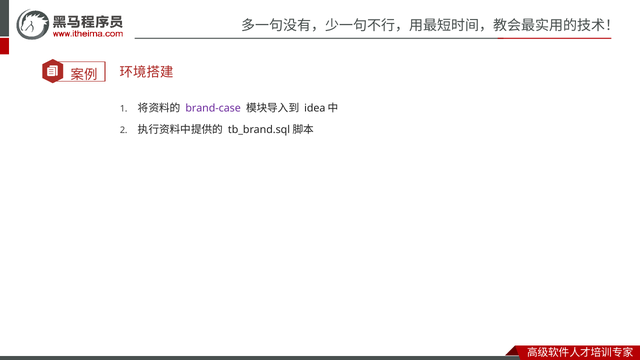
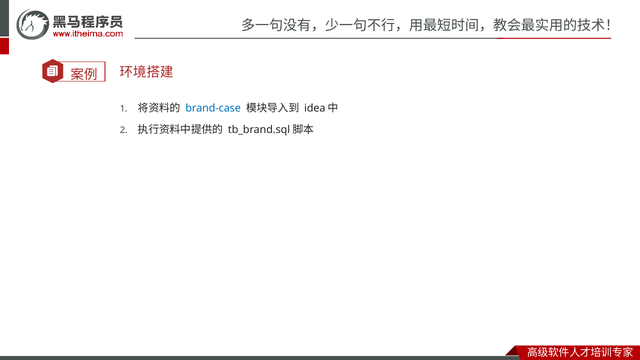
brand-case colour: purple -> blue
